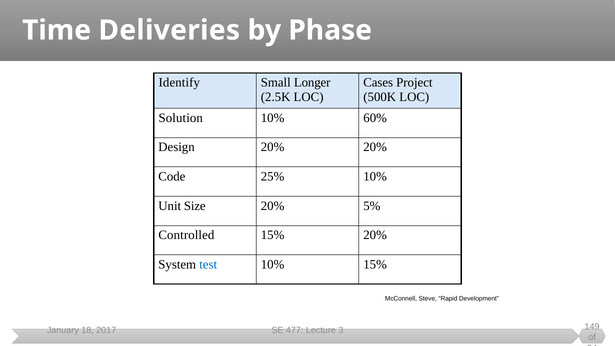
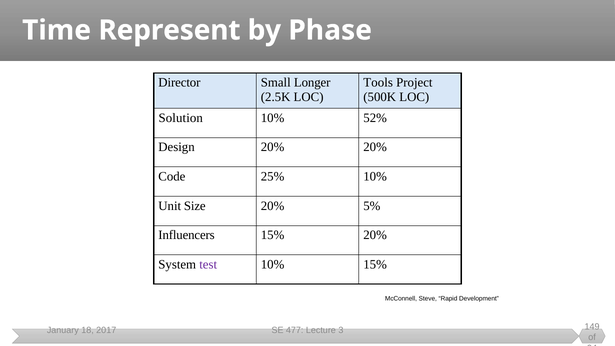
Deliveries: Deliveries -> Represent
Identify: Identify -> Director
Cases: Cases -> Tools
60%: 60% -> 52%
Controlled: Controlled -> Influencers
test colour: blue -> purple
